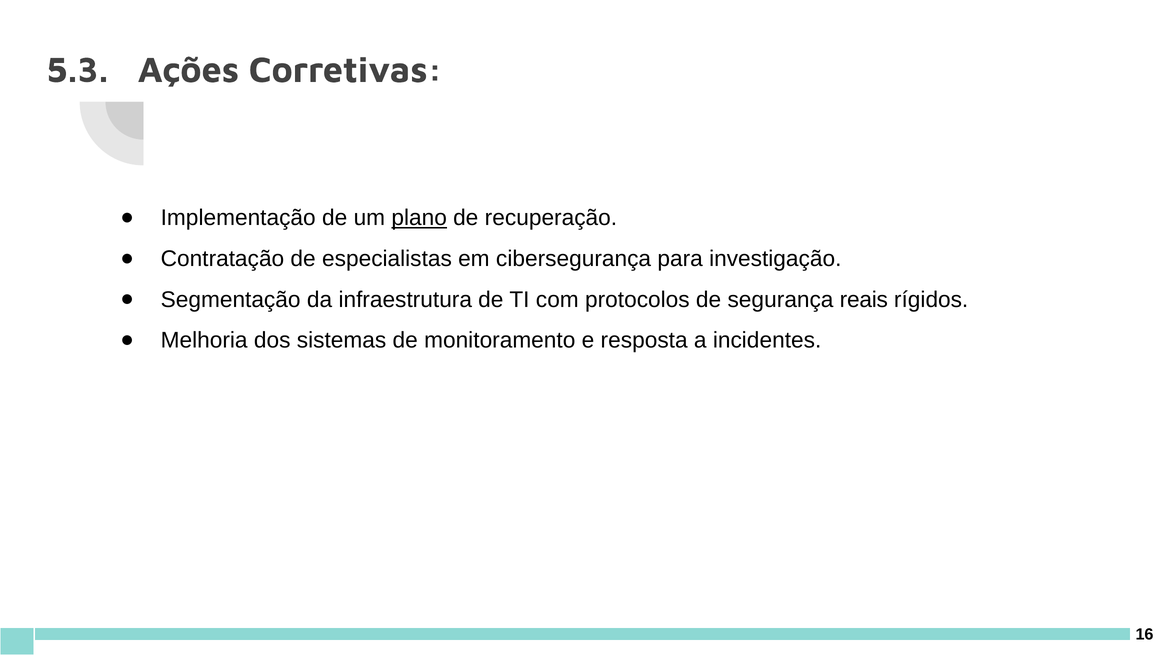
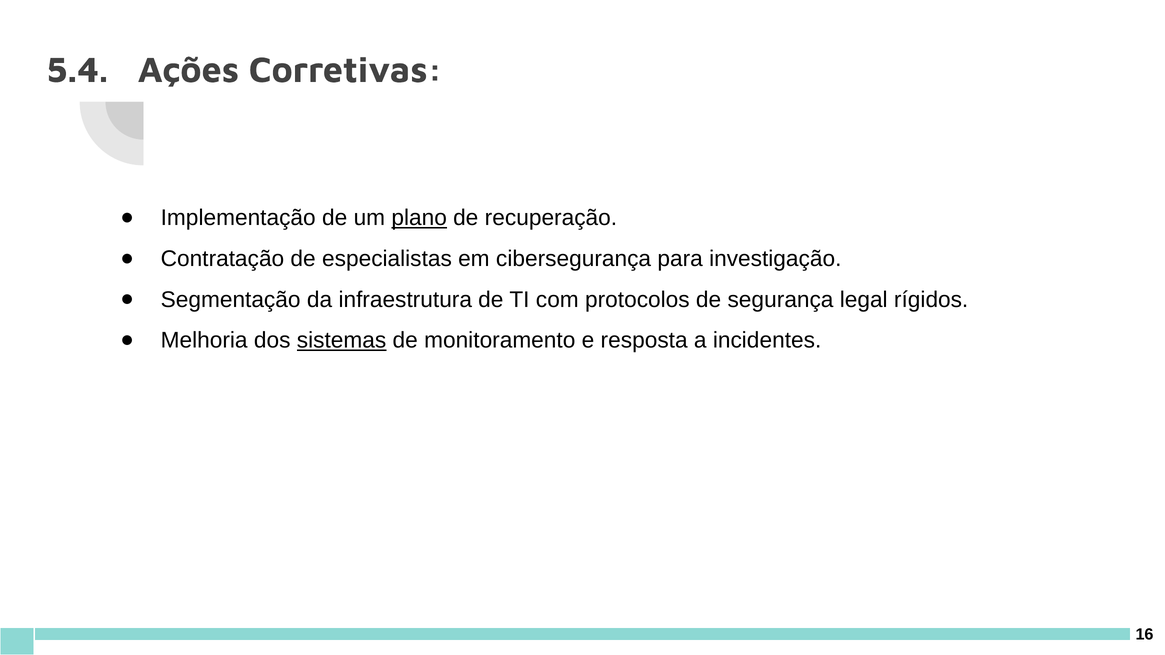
5.3: 5.3 -> 5.4
reais: reais -> legal
sistemas underline: none -> present
